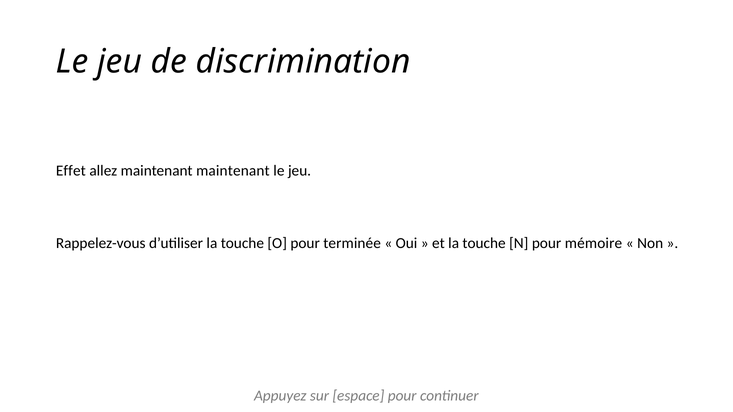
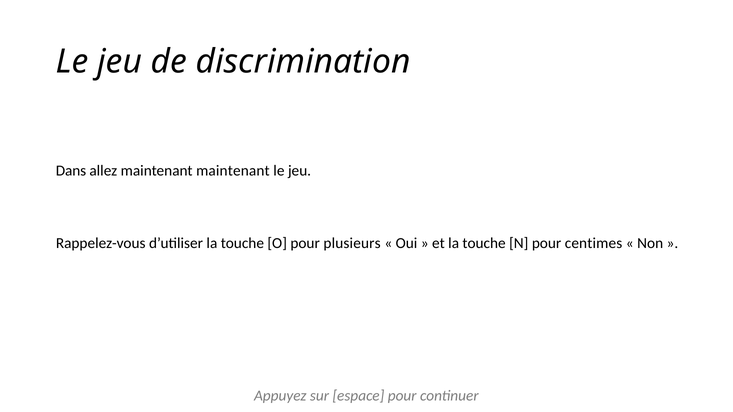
Effet: Effet -> Dans
terminée: terminée -> plusieurs
mémoire: mémoire -> centimes
